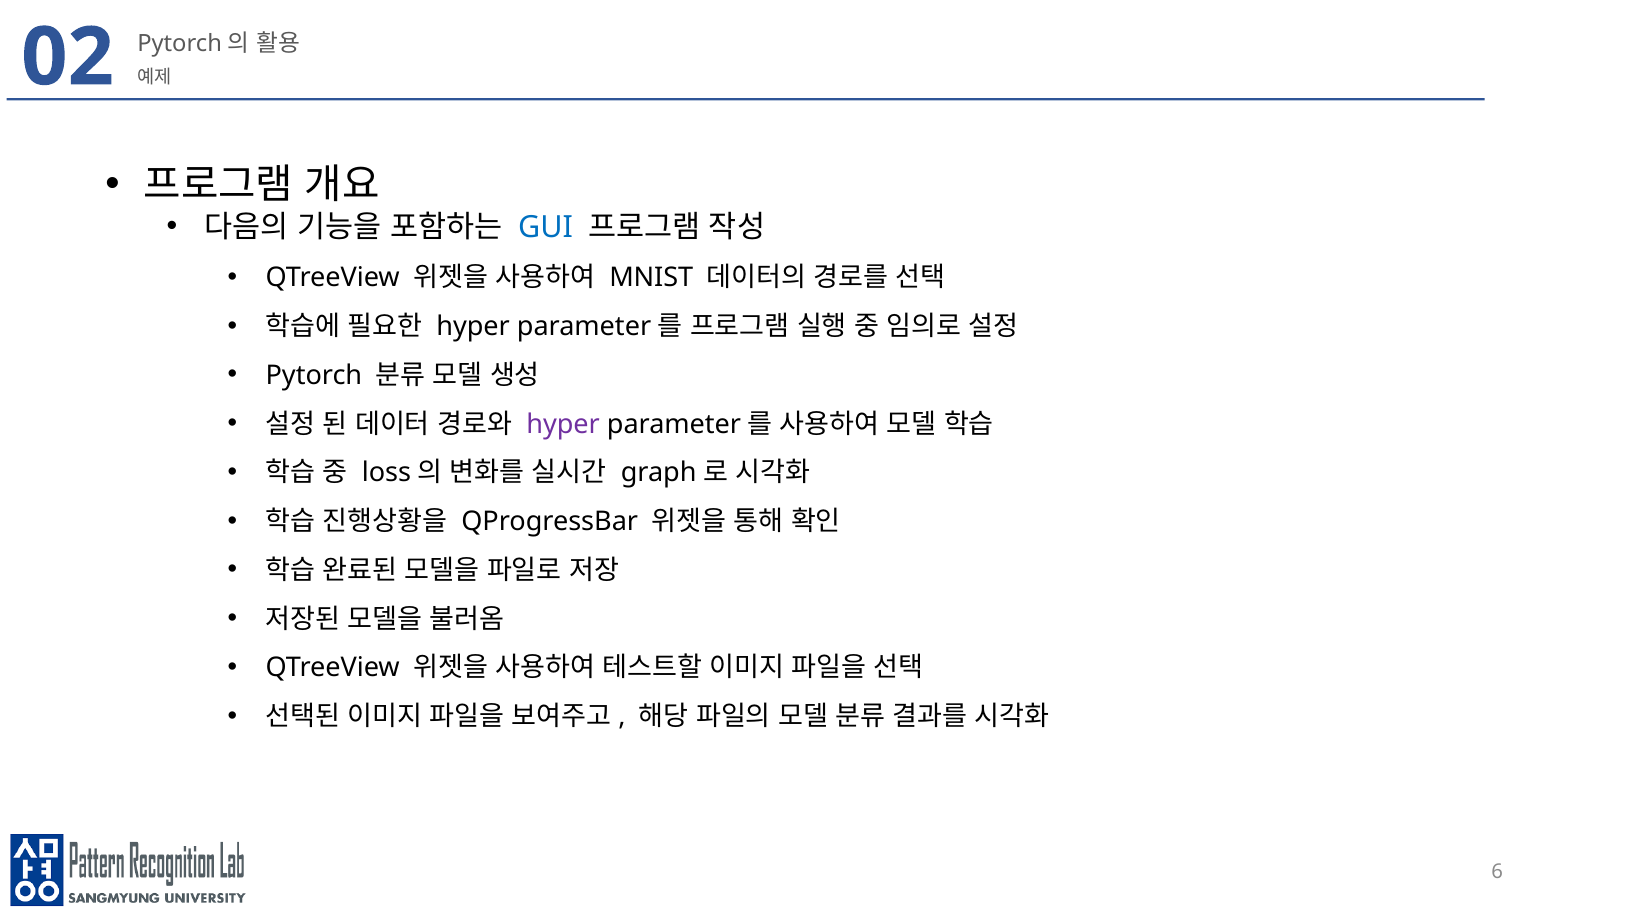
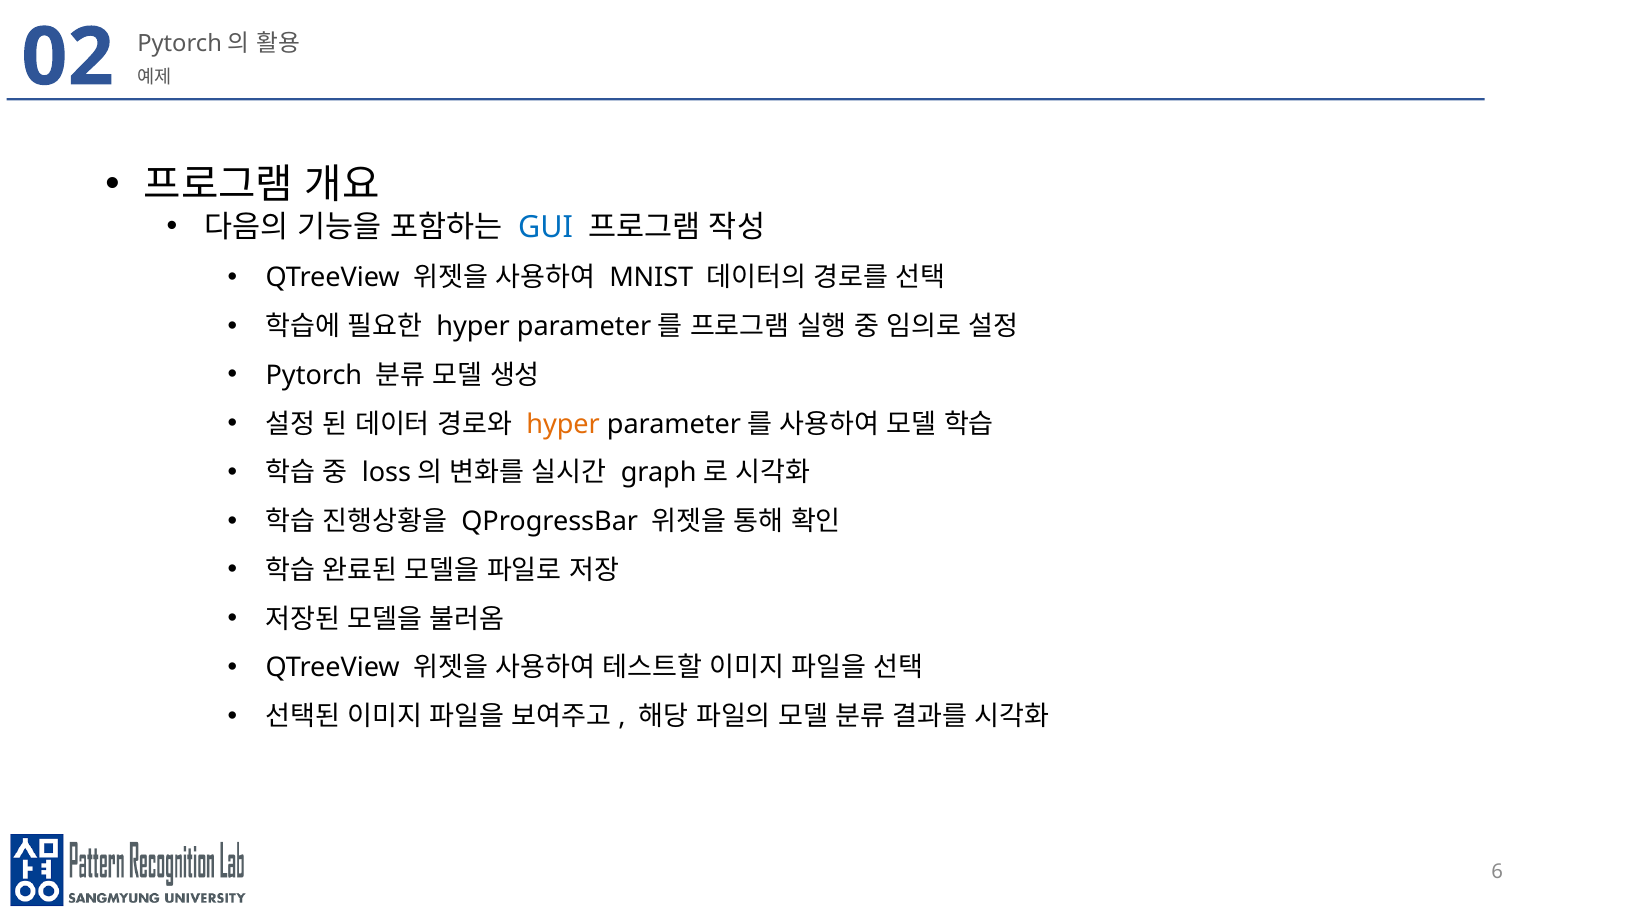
hyper at (563, 424) colour: purple -> orange
